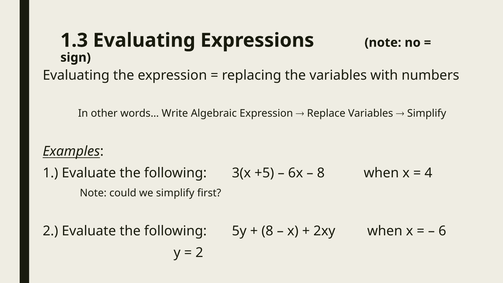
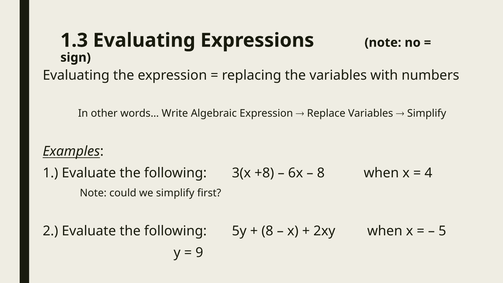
+5: +5 -> +8
6: 6 -> 5
2 at (199, 253): 2 -> 9
